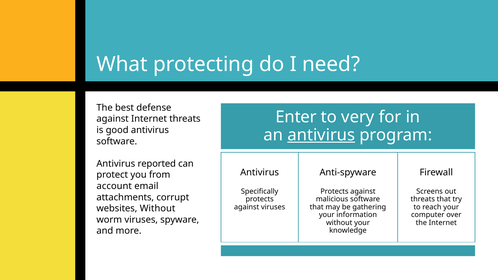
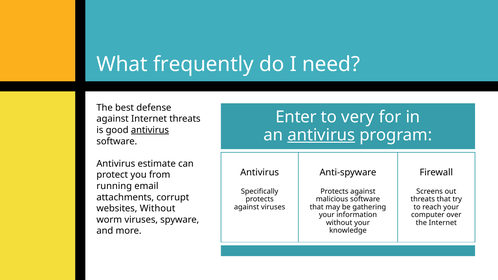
protecting: protecting -> frequently
antivirus at (150, 130) underline: none -> present
reported: reported -> estimate
account: account -> running
